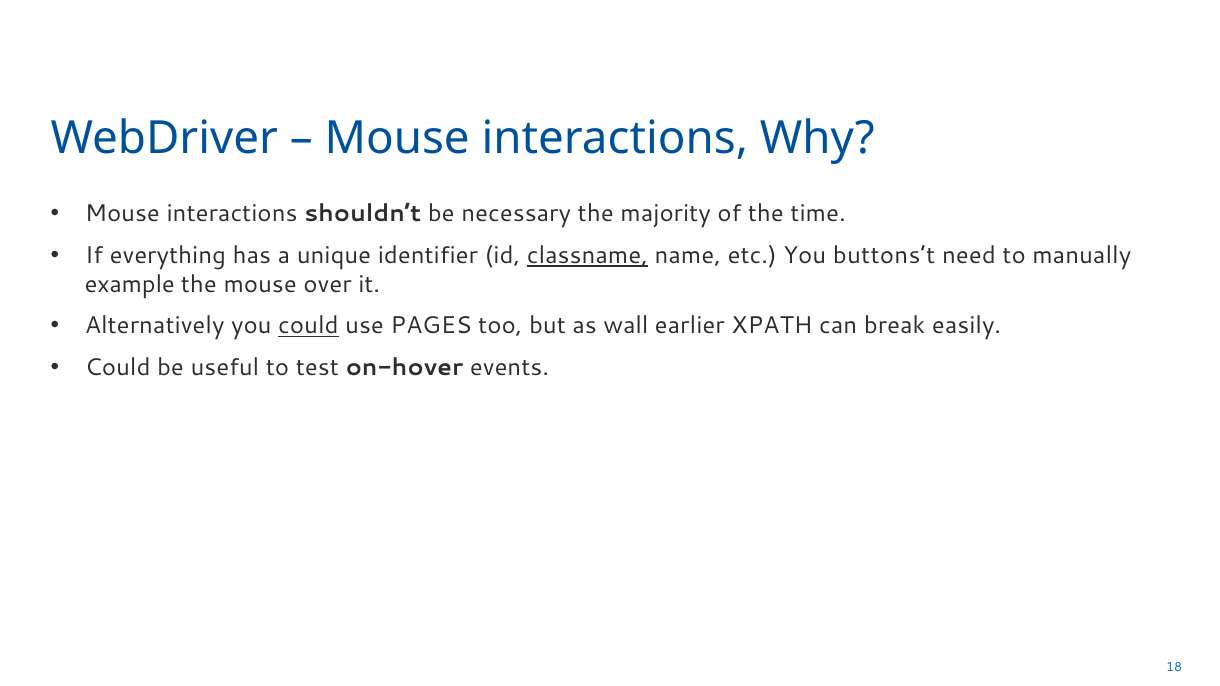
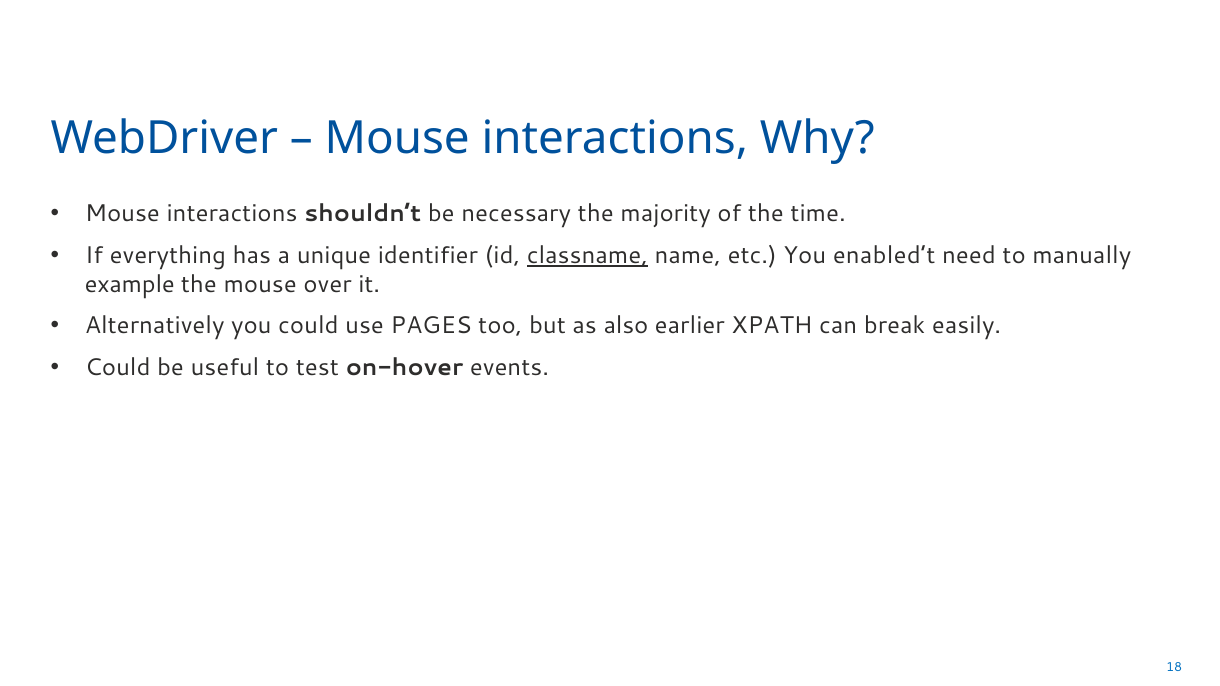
buttons’t: buttons’t -> enabled’t
could at (308, 326) underline: present -> none
wall: wall -> also
